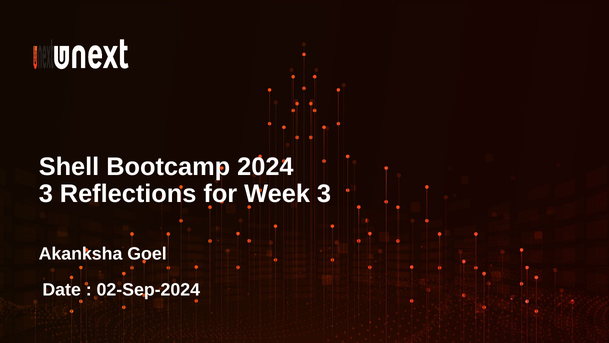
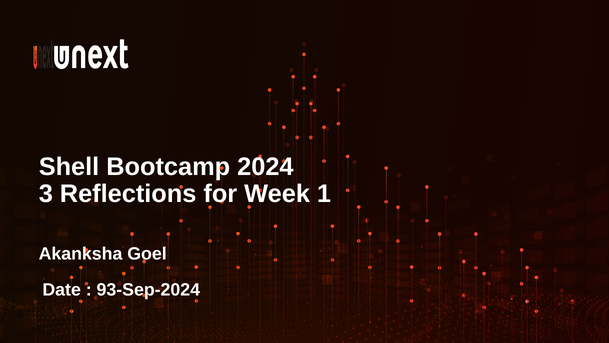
Week 3: 3 -> 1
02-Sep-2024: 02-Sep-2024 -> 93-Sep-2024
